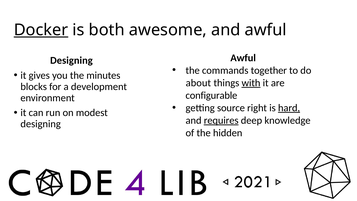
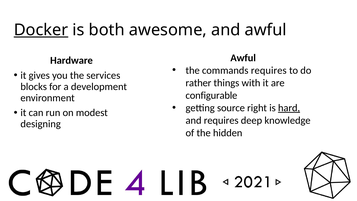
Designing at (71, 60): Designing -> Hardware
commands together: together -> requires
minutes: minutes -> services
about: about -> rather
with underline: present -> none
requires at (221, 120) underline: present -> none
